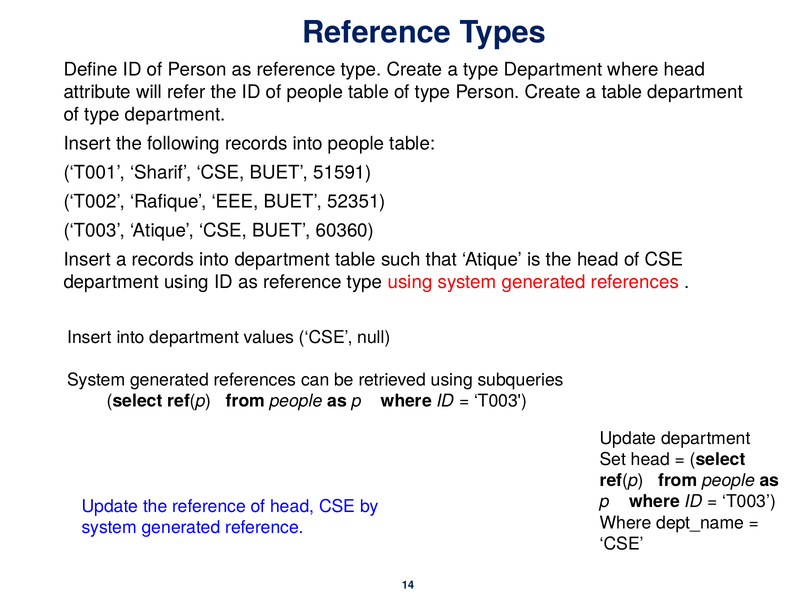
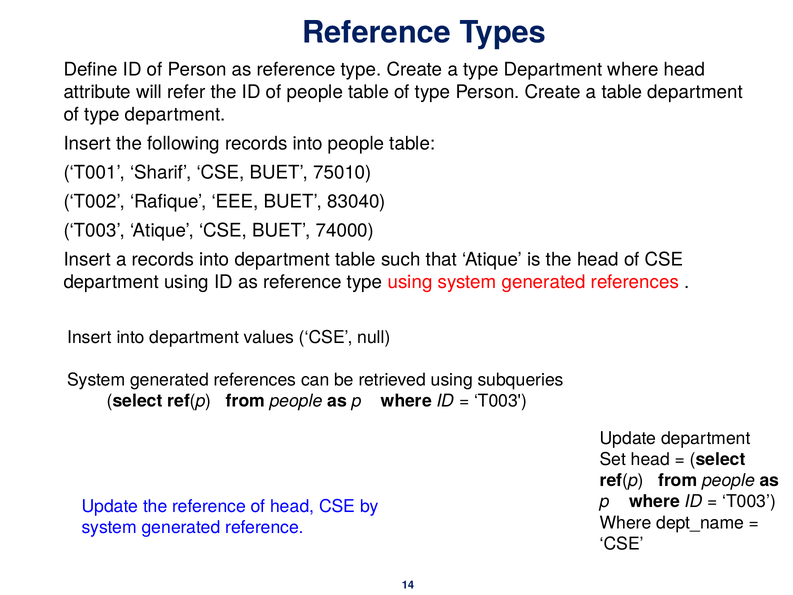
51591: 51591 -> 75010
52351: 52351 -> 83040
60360: 60360 -> 74000
